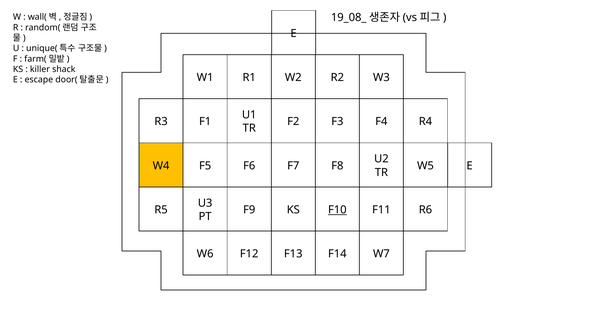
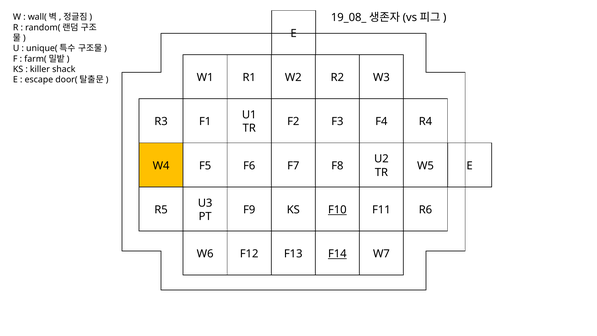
F14 underline: none -> present
